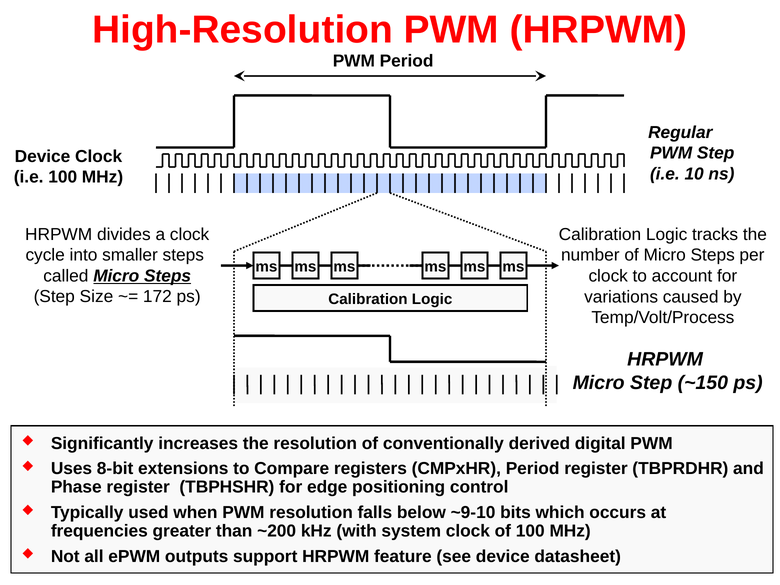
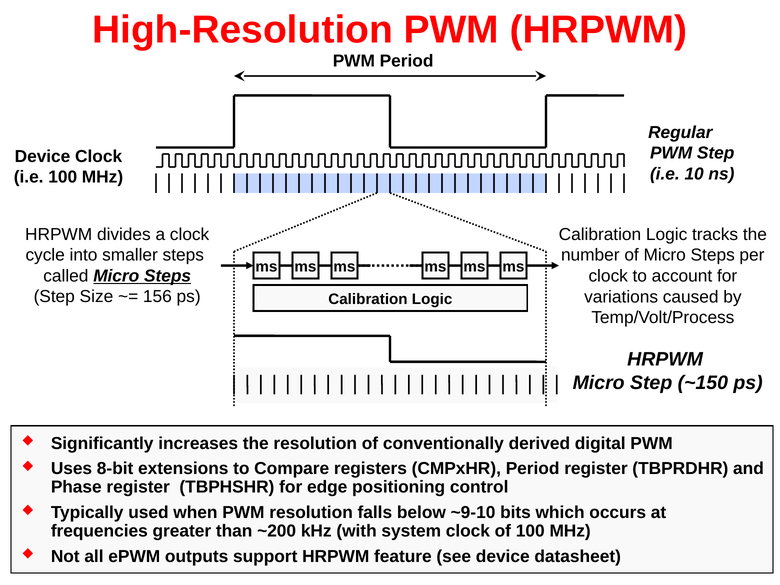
172: 172 -> 156
